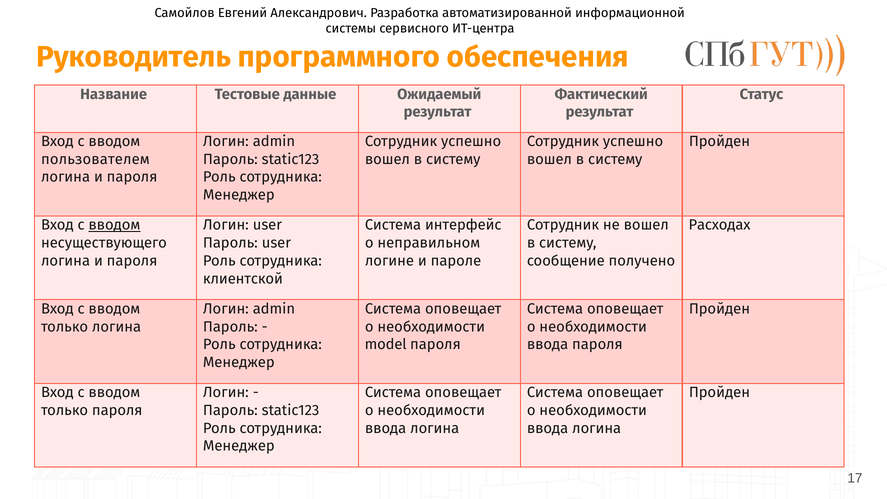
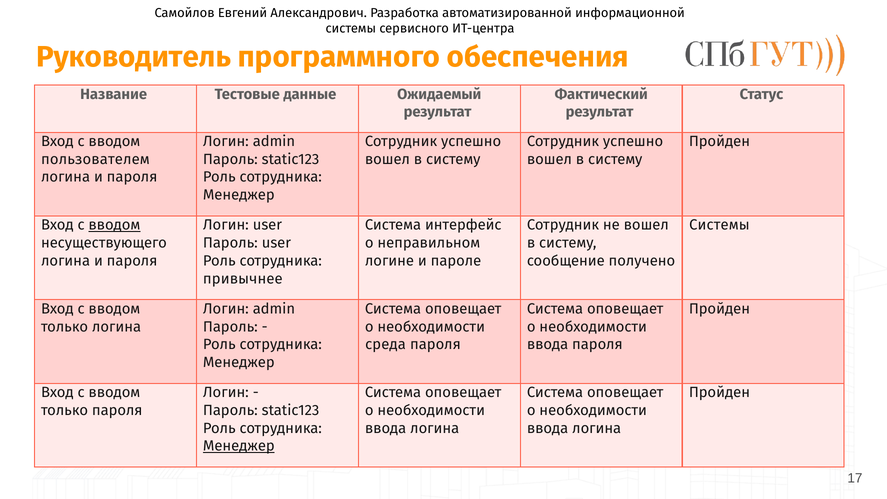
Расходах at (720, 225): Расходах -> Системы
клиентской: клиентской -> привычнее
model: model -> среда
Менеджер at (239, 446) underline: none -> present
